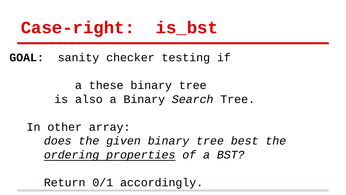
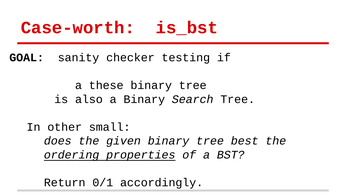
Case-right: Case-right -> Case-worth
array: array -> small
